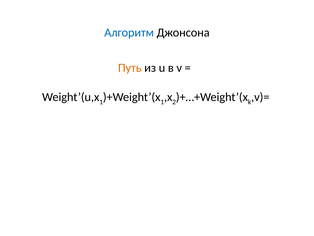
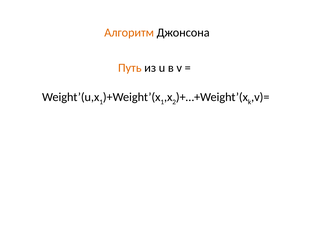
Алгоритм colour: blue -> orange
